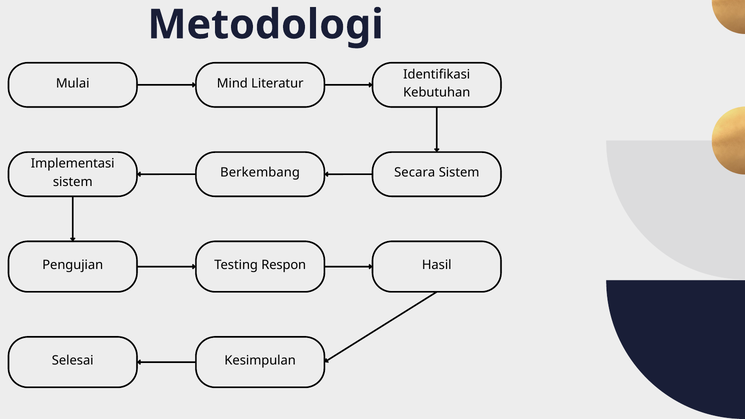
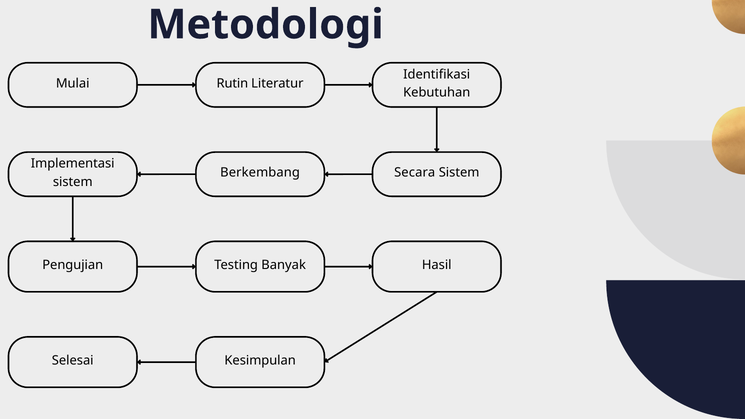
Mind: Mind -> Rutin
Respon: Respon -> Banyak
